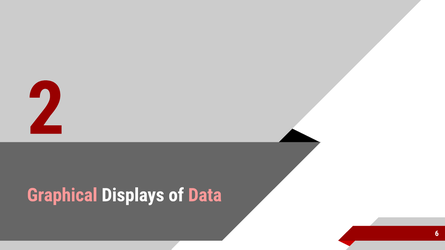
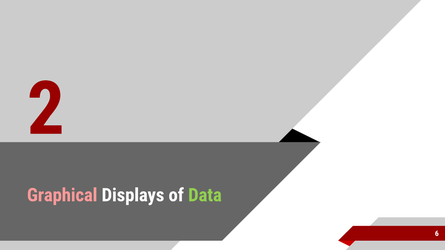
Data colour: pink -> light green
